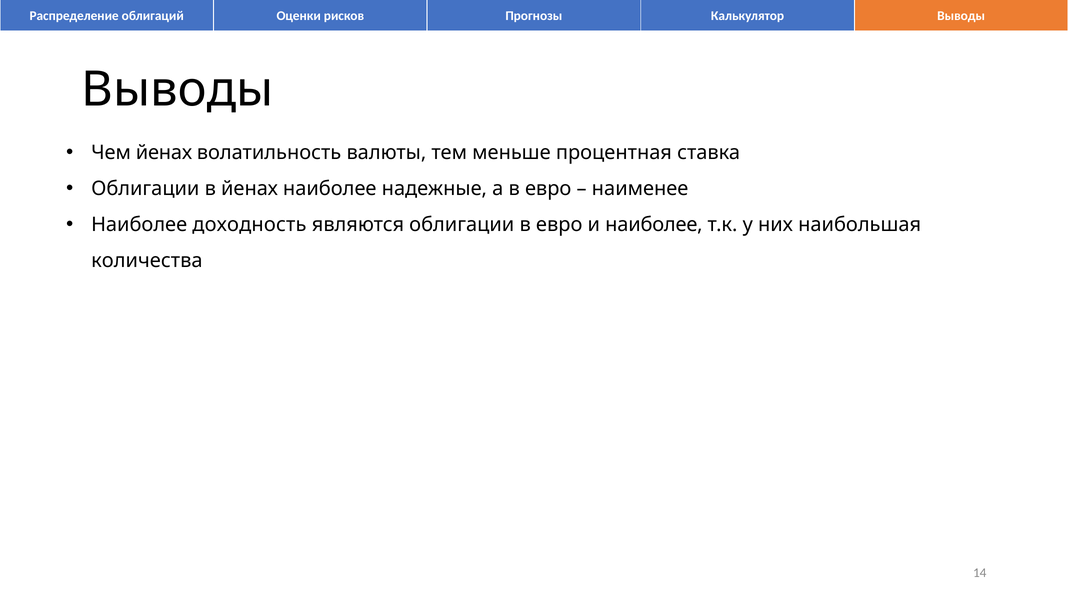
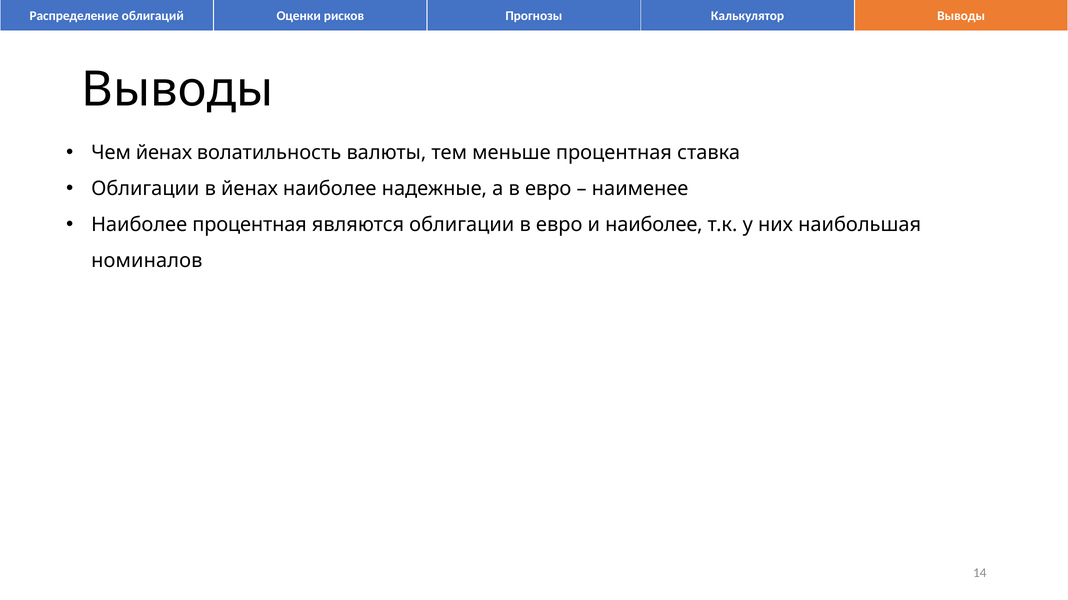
Наиболее доходность: доходность -> процентная
количества: количества -> номиналов
